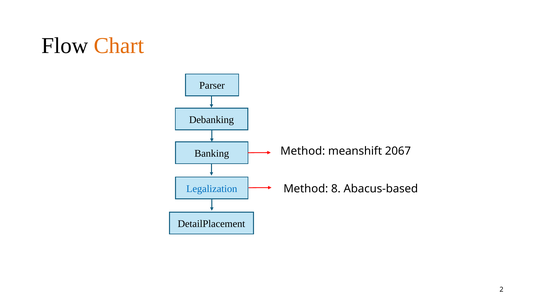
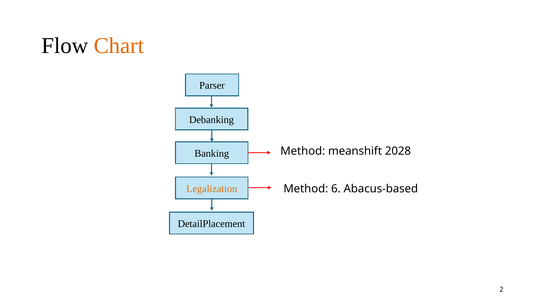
2067: 2067 -> 2028
Legalization colour: blue -> orange
8: 8 -> 6
